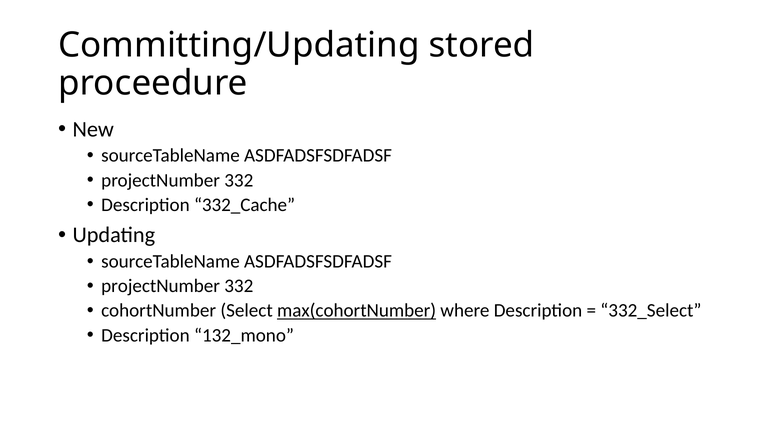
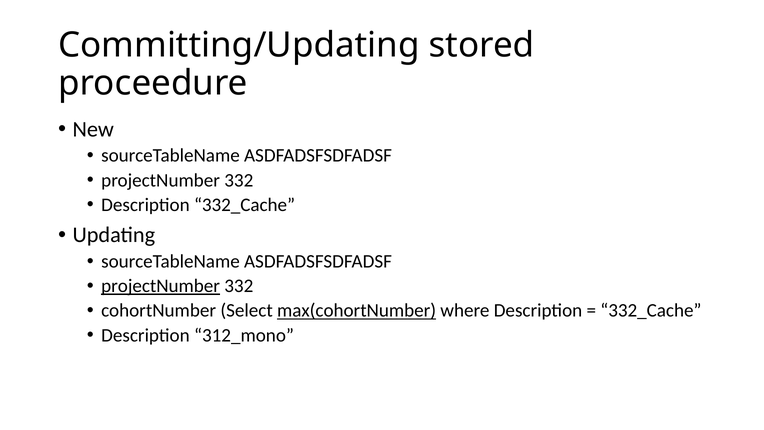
projectNumber at (161, 286) underline: none -> present
332_Select at (651, 310): 332_Select -> 332_Cache
132_mono: 132_mono -> 312_mono
